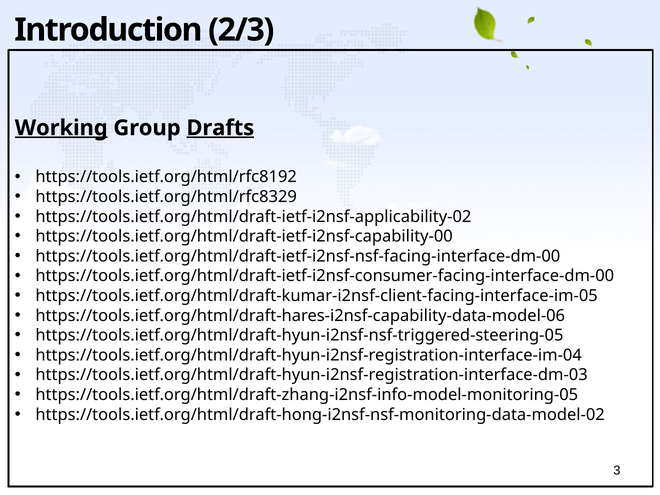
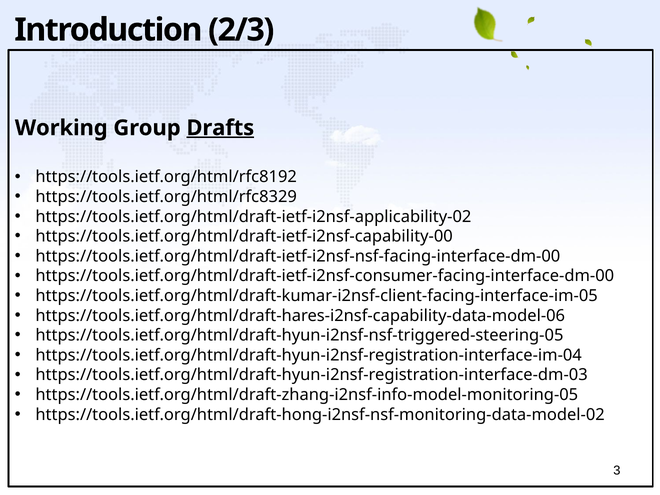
Working underline: present -> none
